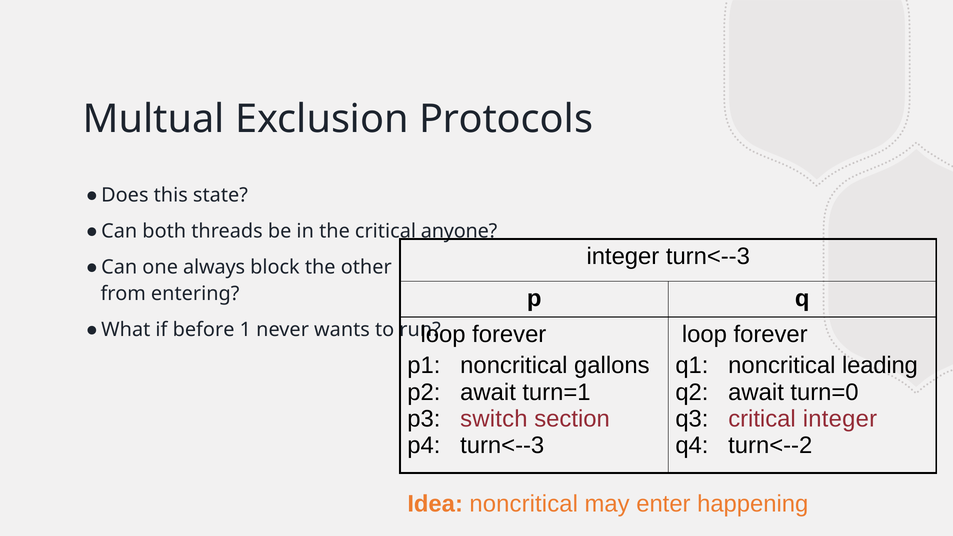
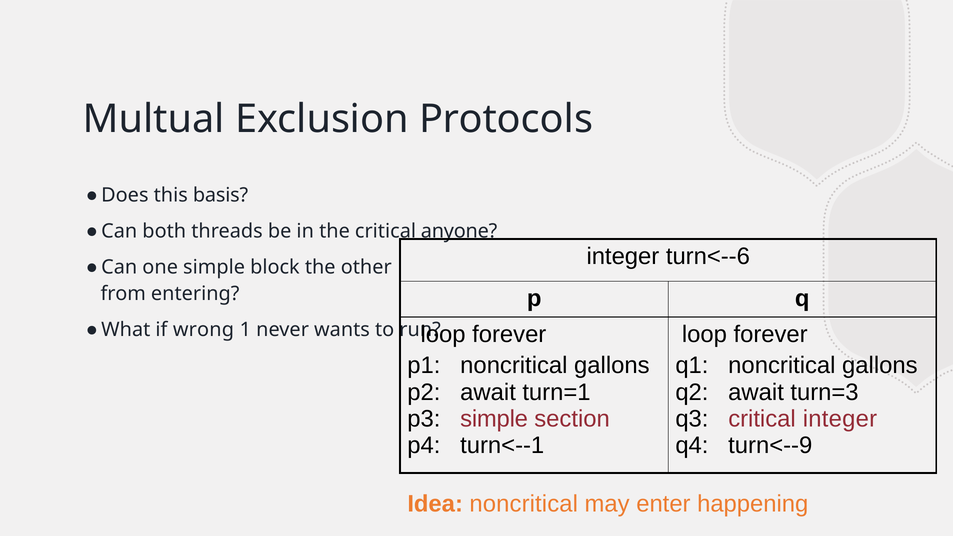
state: state -> basis
integer turn<--3: turn<--3 -> turn<--6
one always: always -> simple
before: before -> wrong
q1 noncritical leading: leading -> gallons
turn=0: turn=0 -> turn=3
p3 switch: switch -> simple
p4 turn<--3: turn<--3 -> turn<--1
turn<--2: turn<--2 -> turn<--9
